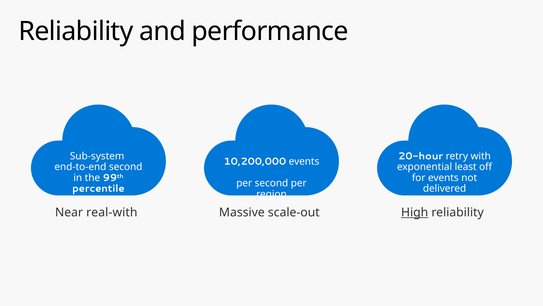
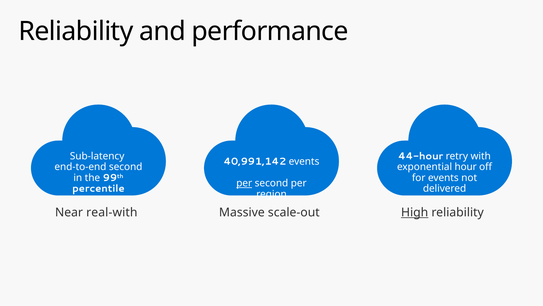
20-hour: 20-hour -> 44-hour
Sub-system: Sub-system -> Sub-latency
10,200,000: 10,200,000 -> 40,991,142
least: least -> hour
per at (244, 183) underline: none -> present
